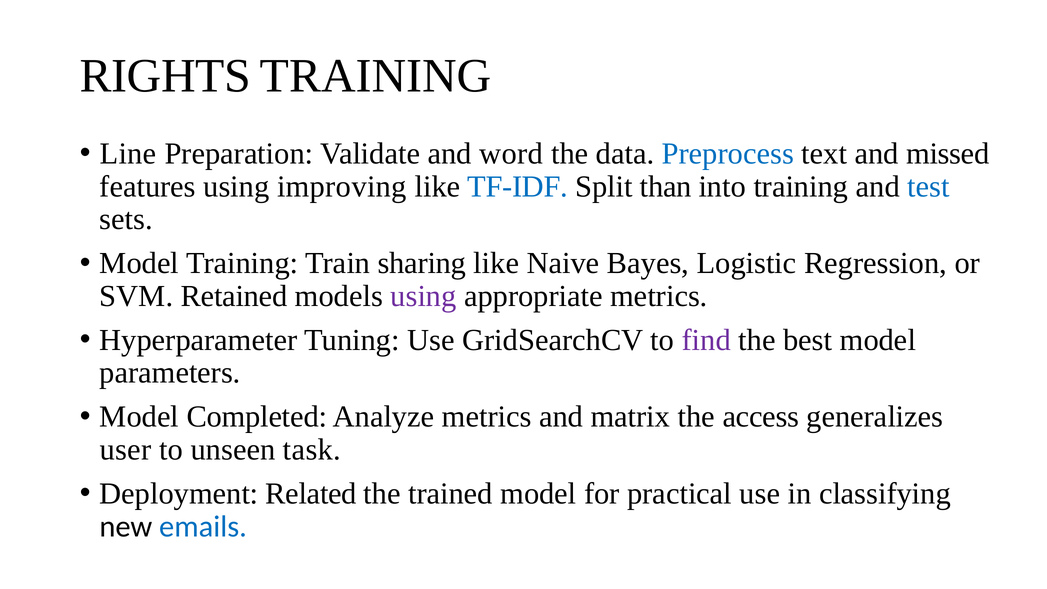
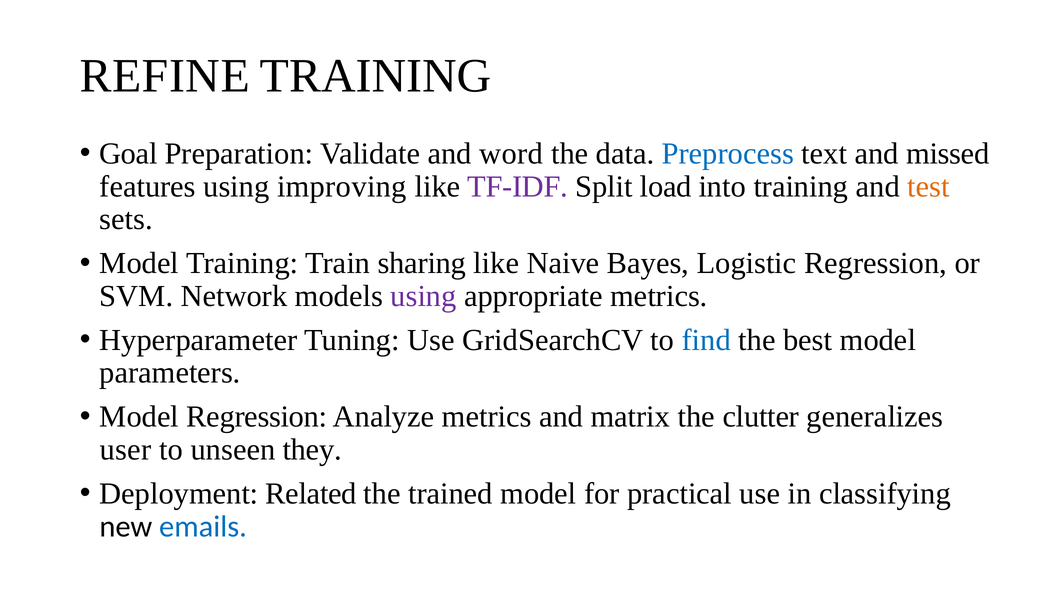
RIGHTS: RIGHTS -> REFINE
Line: Line -> Goal
TF-IDF colour: blue -> purple
than: than -> load
test colour: blue -> orange
Retained: Retained -> Network
find colour: purple -> blue
Model Completed: Completed -> Regression
access: access -> clutter
task: task -> they
